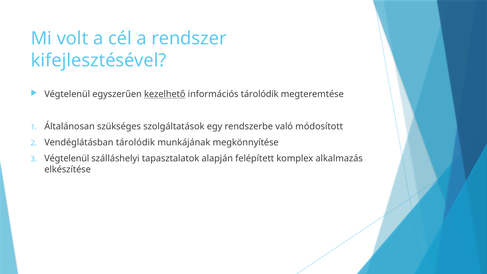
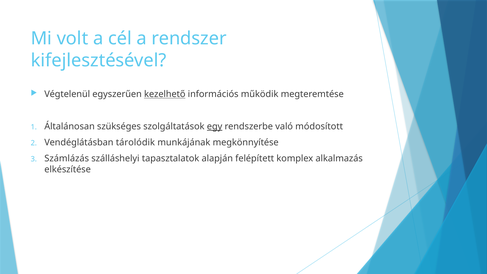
információs tárolódik: tárolódik -> működik
egy underline: none -> present
Végtelenül at (67, 158): Végtelenül -> Számlázás
